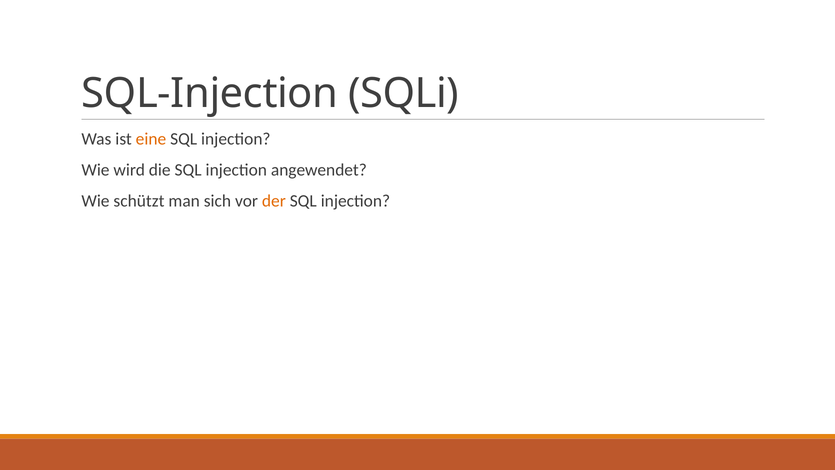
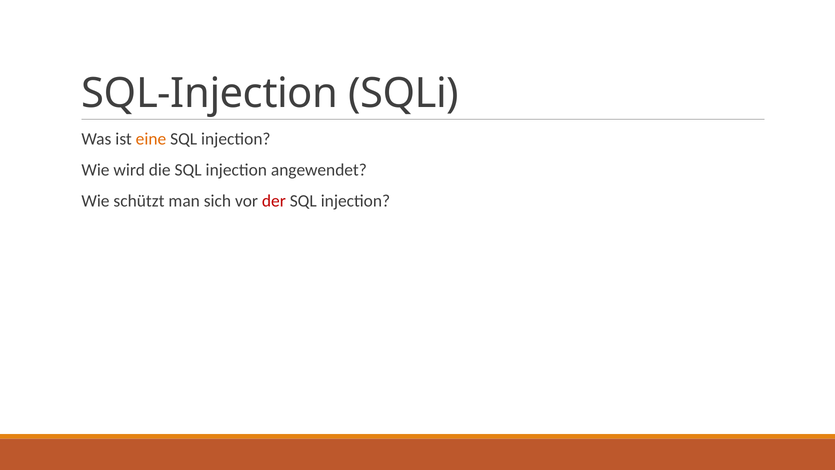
der colour: orange -> red
